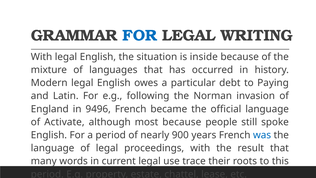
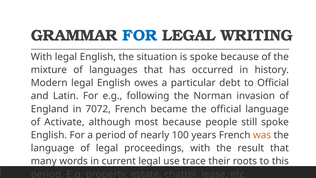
is inside: inside -> spoke
to Paying: Paying -> Official
9496: 9496 -> 7072
900: 900 -> 100
was colour: blue -> orange
